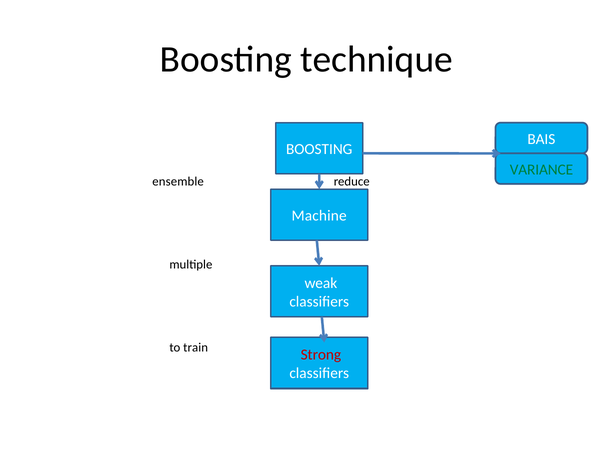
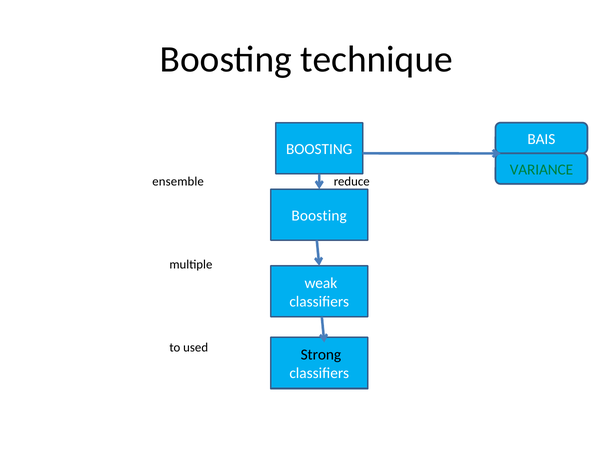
Machine at (319, 216): Machine -> Boosting
train: train -> used
Strong colour: red -> black
